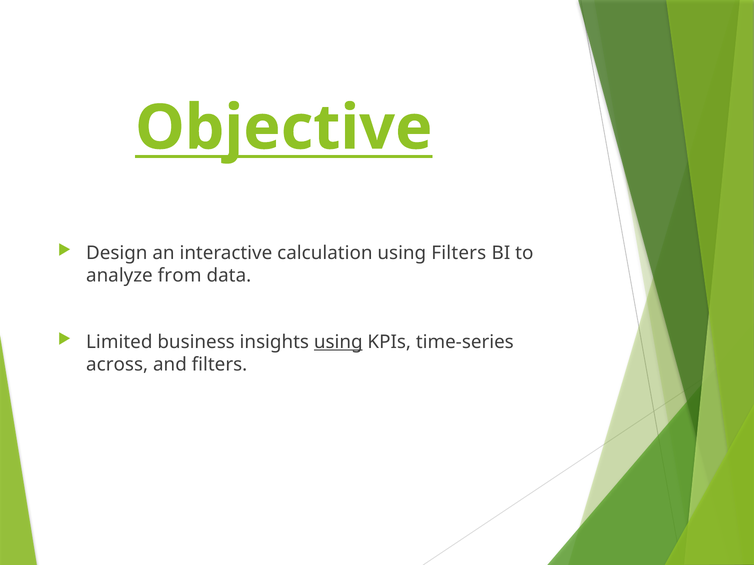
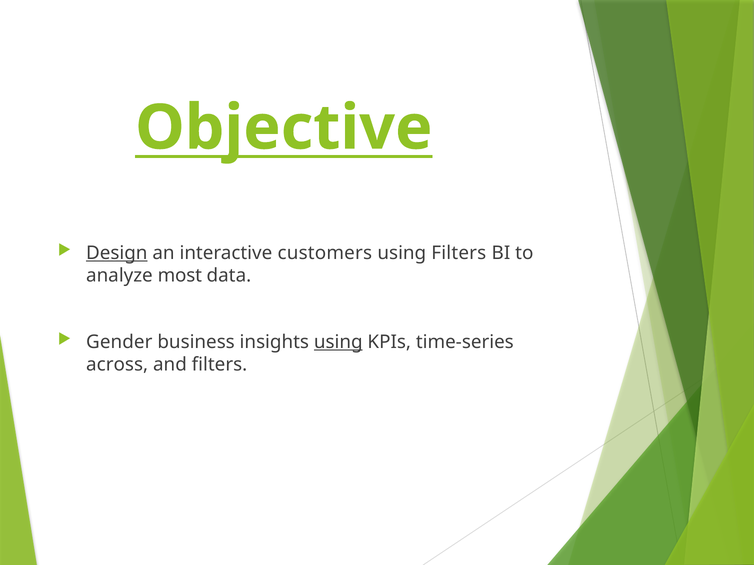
Design underline: none -> present
calculation: calculation -> customers
from: from -> most
Limited: Limited -> Gender
